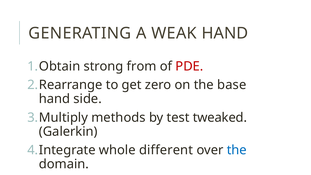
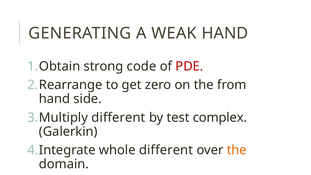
from: from -> code
base: base -> from
methods at (118, 117): methods -> different
tweaked: tweaked -> complex
the at (237, 150) colour: blue -> orange
